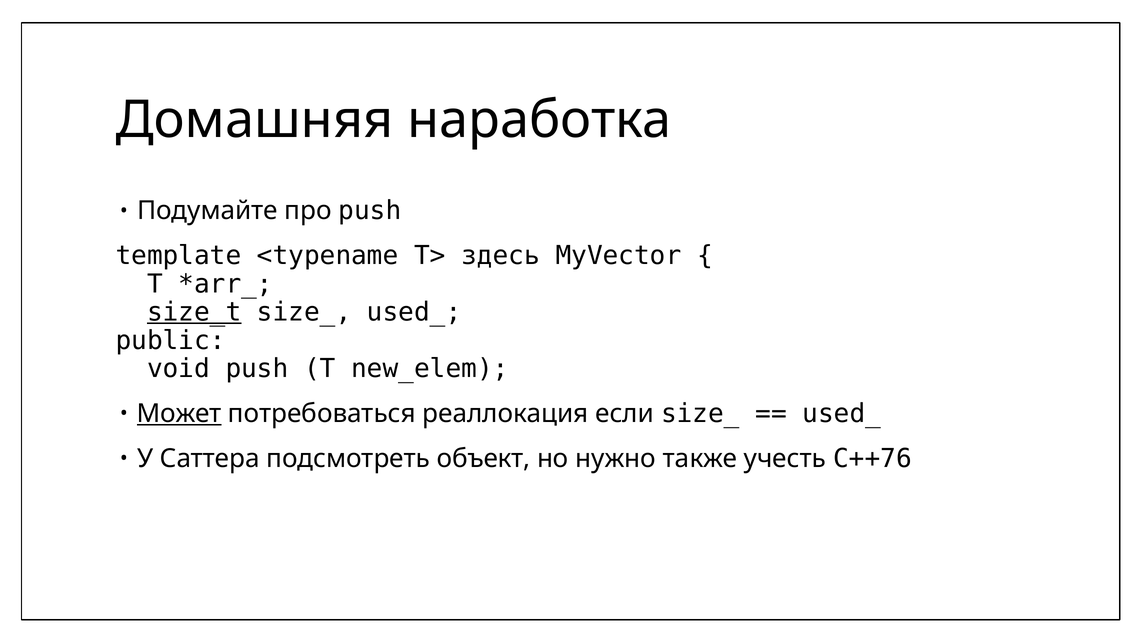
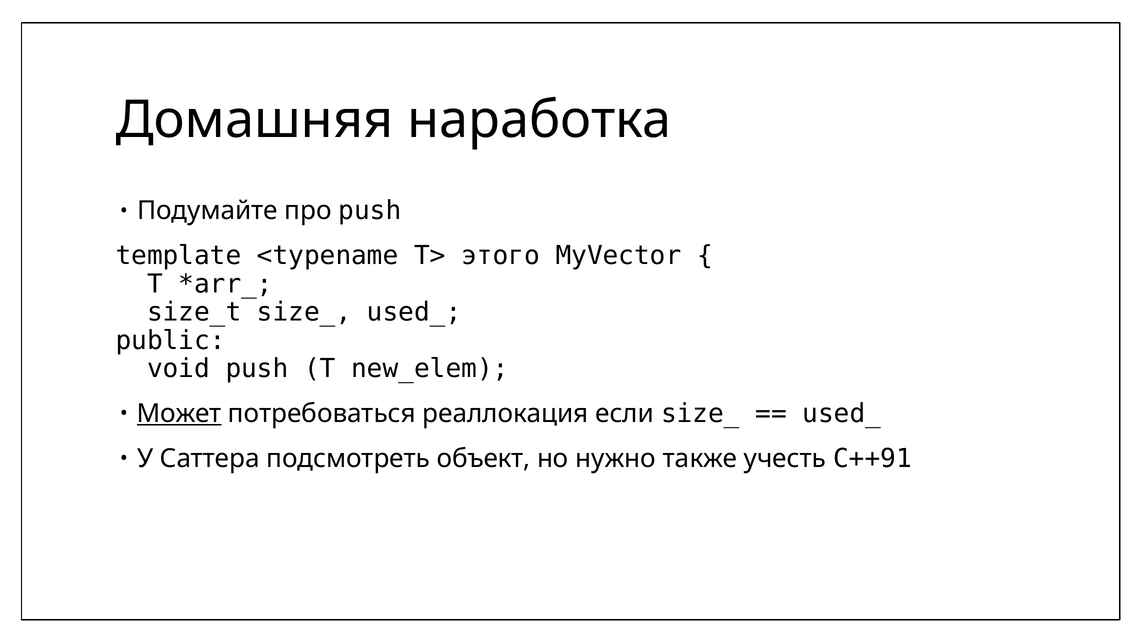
здесь: здесь -> этого
size_t underline: present -> none
C++76: C++76 -> C++91
